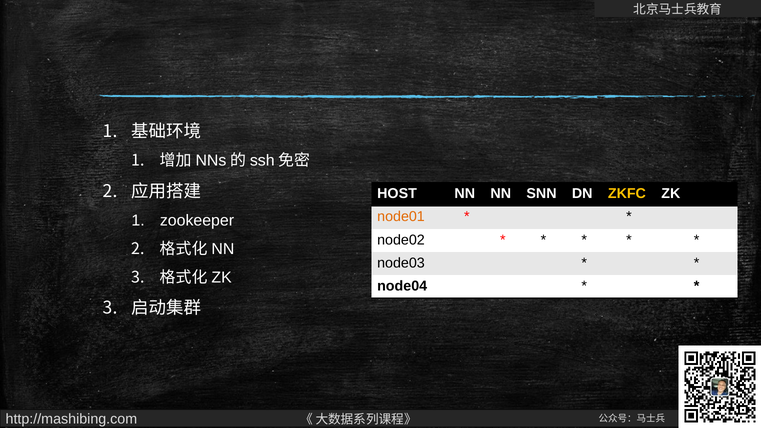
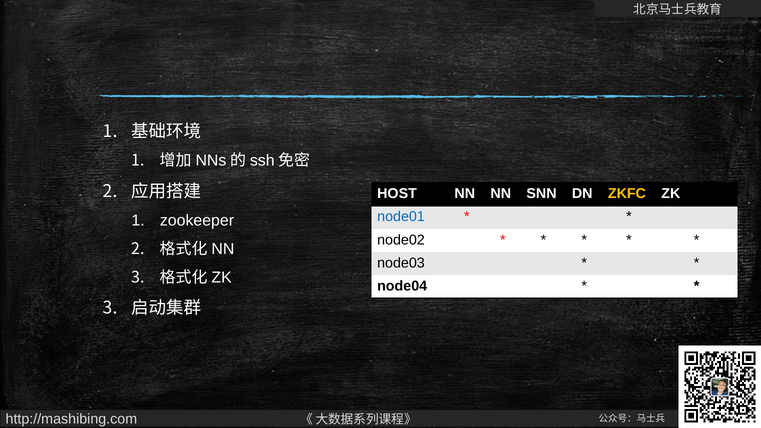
node01 colour: orange -> blue
